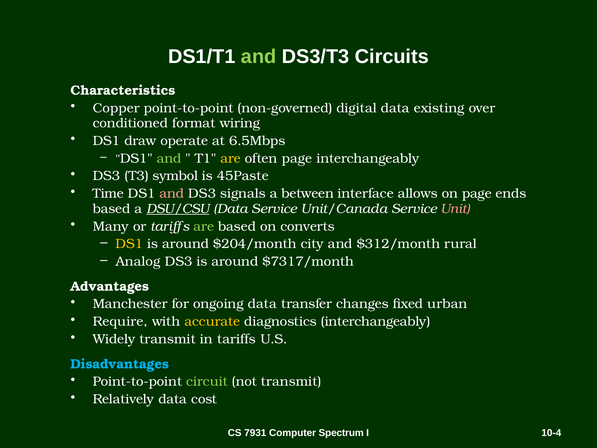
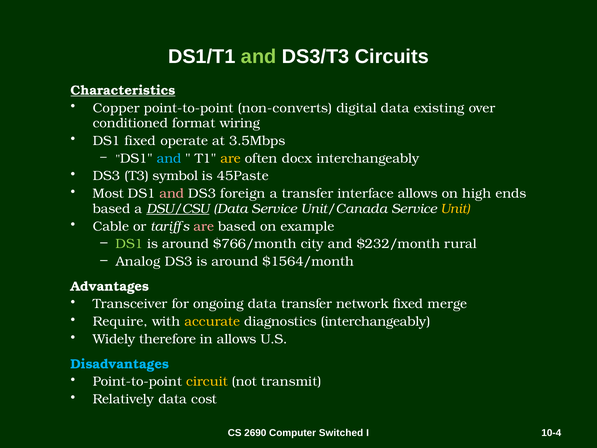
Characteristics underline: none -> present
non-governed: non-governed -> non-converts
DS1 draw: draw -> fixed
6.5Mbps: 6.5Mbps -> 3.5Mbps
and at (169, 158) colour: light green -> light blue
often page: page -> docx
Time: Time -> Most
signals: signals -> foreign
a between: between -> transfer
on page: page -> high
Unit colour: pink -> yellow
Many: Many -> Cable
are at (204, 226) colour: light green -> pink
converts: converts -> example
DS1 at (129, 244) colour: yellow -> light green
$204/month: $204/month -> $766/month
$312/month: $312/month -> $232/month
$7317/month: $7317/month -> $1564/month
Manchester: Manchester -> Transceiver
changes: changes -> network
urban: urban -> merge
Widely transmit: transmit -> therefore
in tariffs: tariffs -> allows
circuit colour: light green -> yellow
7931: 7931 -> 2690
Spectrum: Spectrum -> Switched
